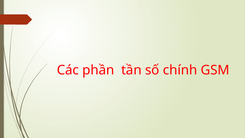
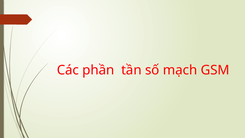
chính: chính -> mạch
